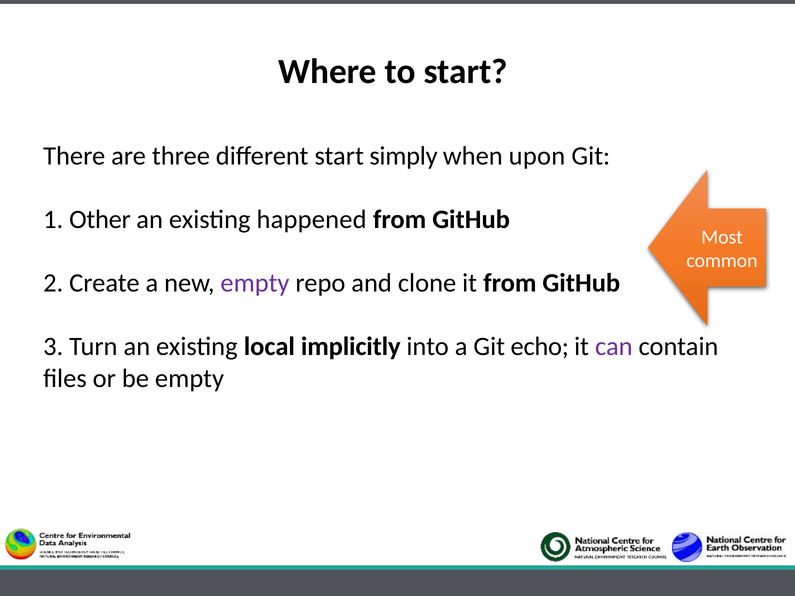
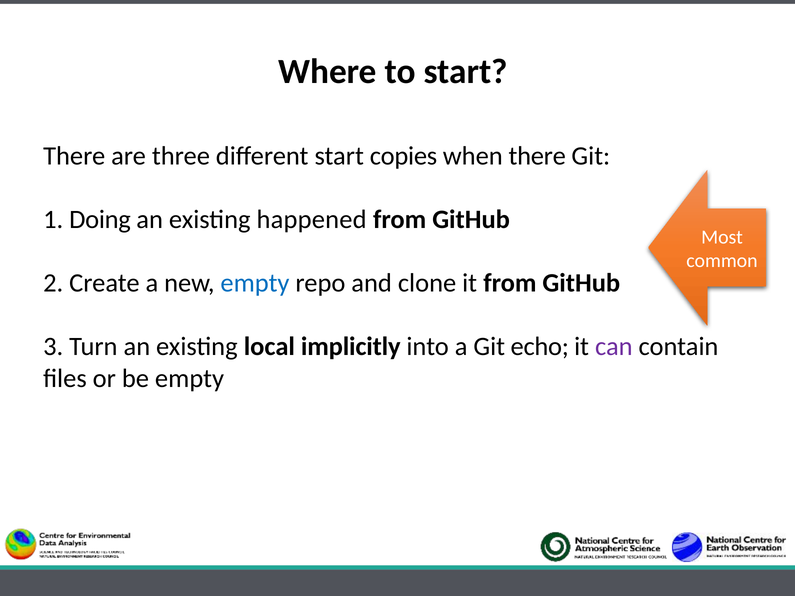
simply: simply -> copies
when upon: upon -> there
Other: Other -> Doing
empty at (255, 283) colour: purple -> blue
